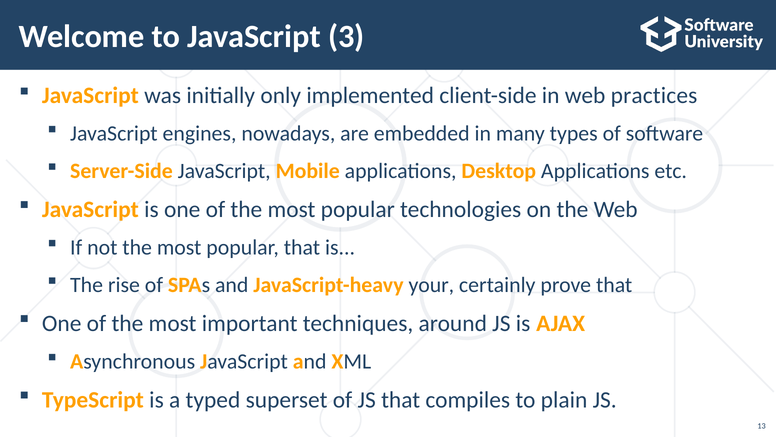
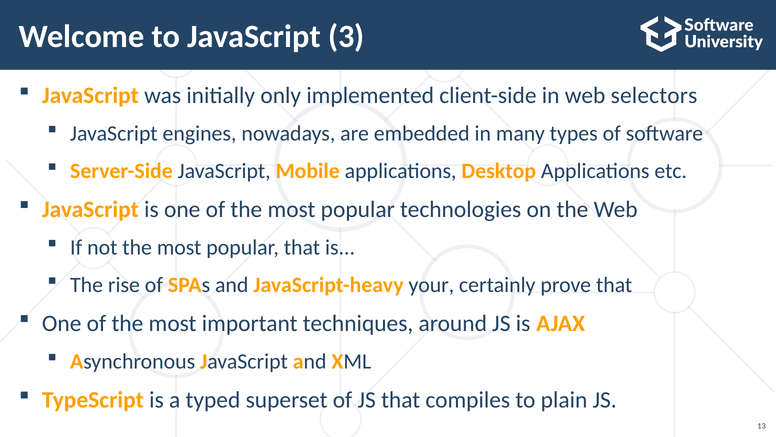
practices: practices -> selectors
